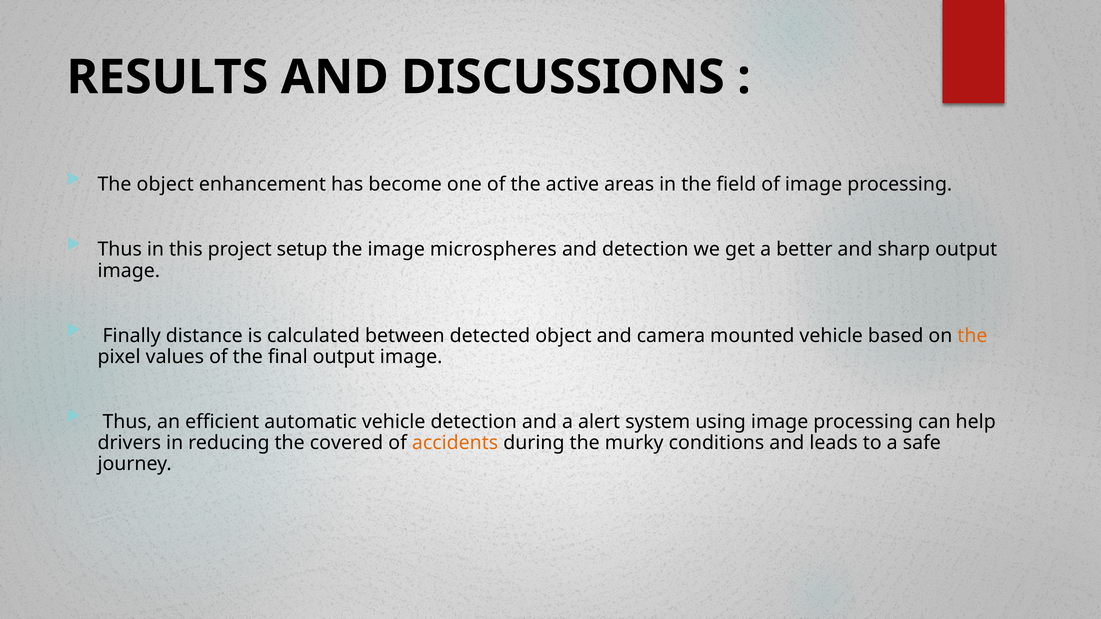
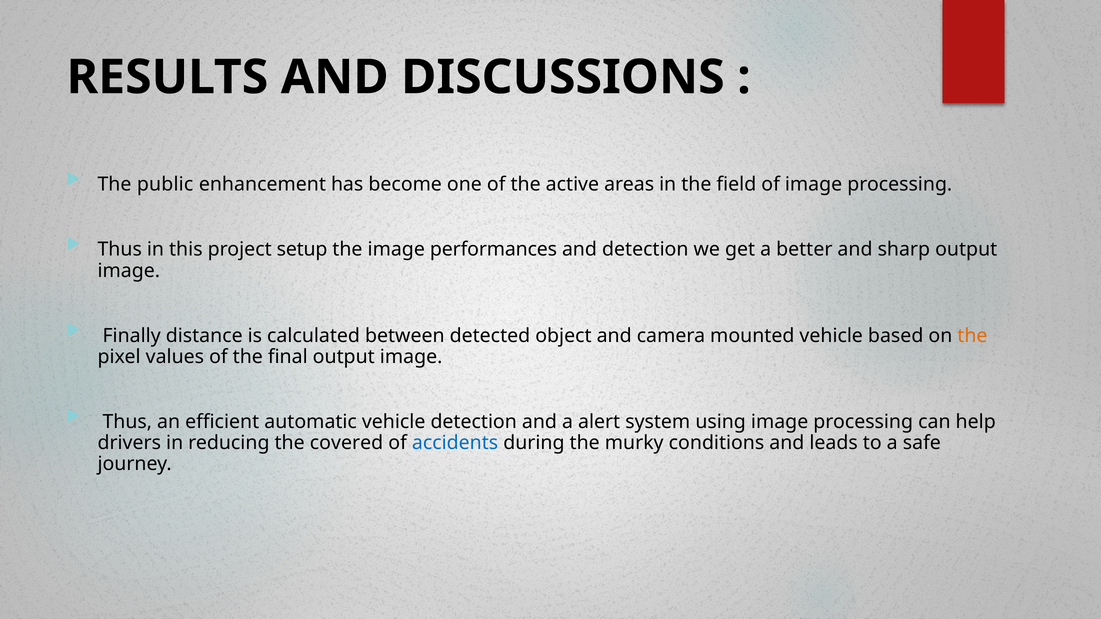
The object: object -> public
microspheres: microspheres -> performances
accidents colour: orange -> blue
